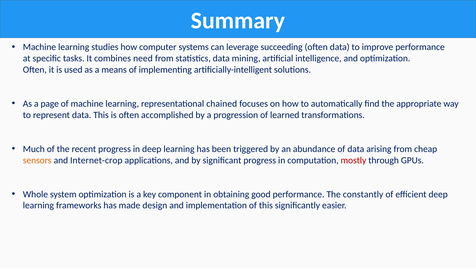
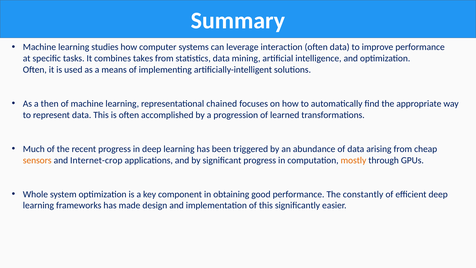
succeeding: succeeding -> interaction
need: need -> takes
page: page -> then
mostly colour: red -> orange
